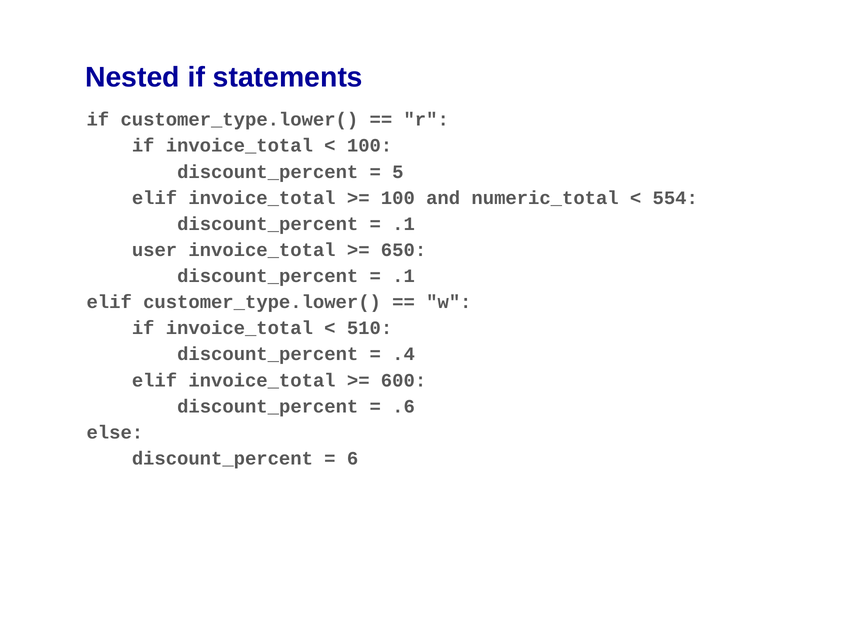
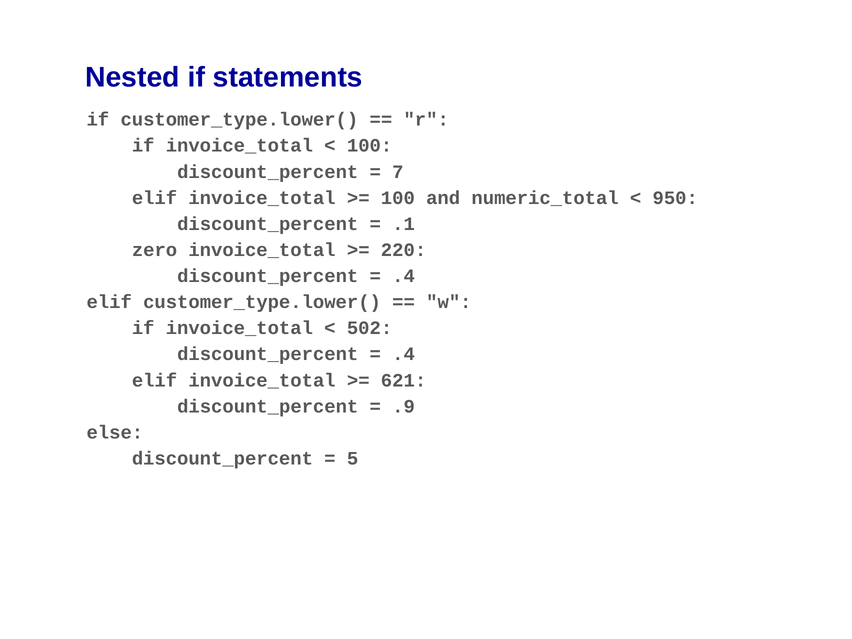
5: 5 -> 7
554: 554 -> 950
user: user -> zero
650: 650 -> 220
.1 at (404, 276): .1 -> .4
510: 510 -> 502
600: 600 -> 621
.6: .6 -> .9
6: 6 -> 5
